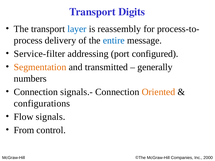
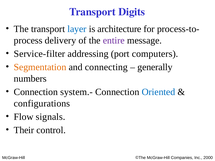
reassembly: reassembly -> architecture
entire colour: blue -> purple
configured: configured -> computers
transmitted: transmitted -> connecting
signals.-: signals.- -> system.-
Oriented colour: orange -> blue
From: From -> Their
